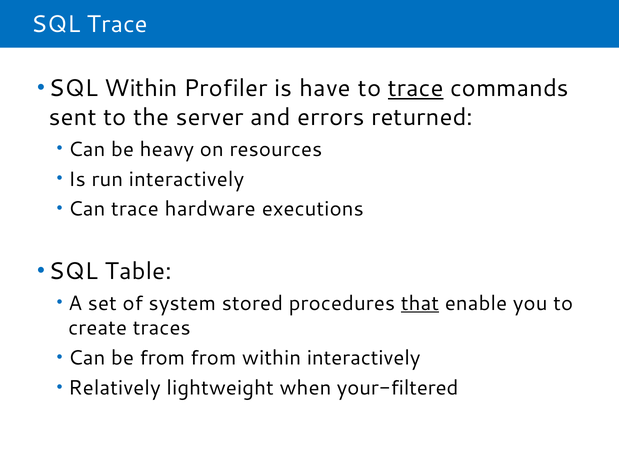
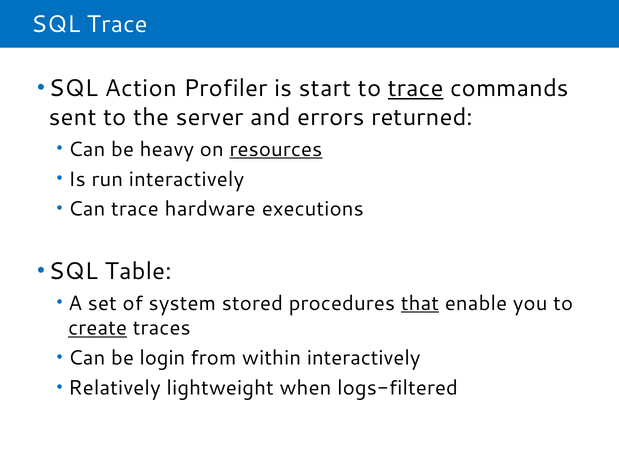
SQL Within: Within -> Action
have: have -> start
resources underline: none -> present
create underline: none -> present
be from: from -> login
your-filtered: your-filtered -> logs-filtered
